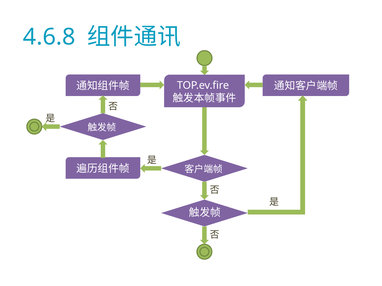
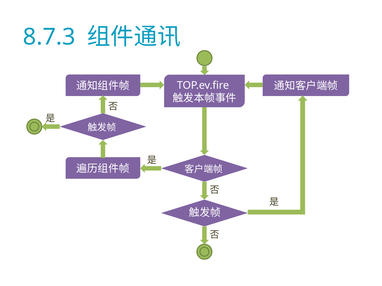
4.6.8: 4.6.8 -> 8.7.3
